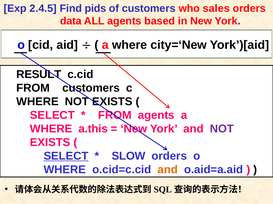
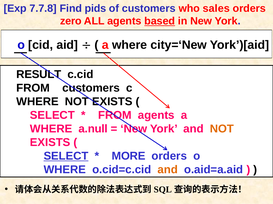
2.4.5: 2.4.5 -> 7.7.8
data: data -> zero
based underline: none -> present
a.this: a.this -> a.null
NOT at (222, 129) colour: purple -> orange
SLOW: SLOW -> MORE
